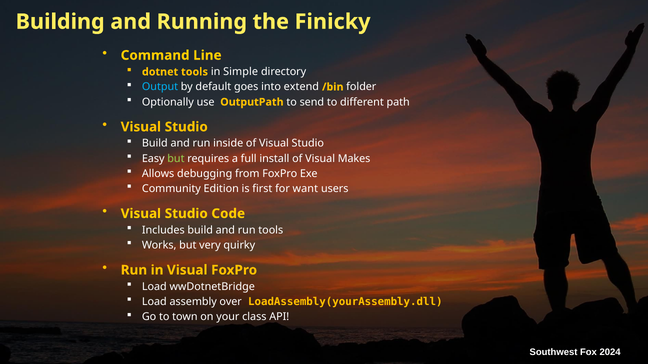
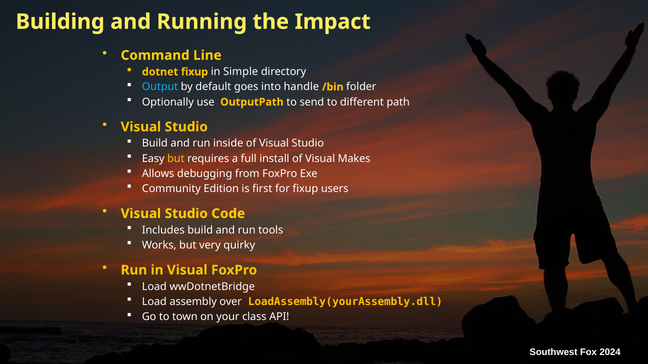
Finicky: Finicky -> Impact
dotnet tools: tools -> fixup
extend: extend -> handle
but at (176, 159) colour: light green -> yellow
for want: want -> fixup
